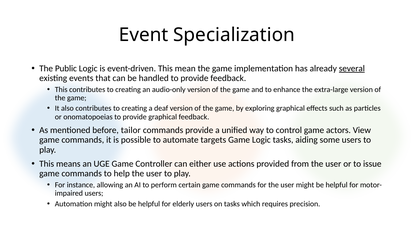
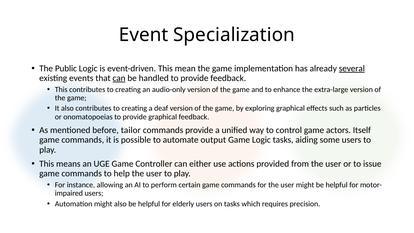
can at (119, 78) underline: none -> present
View: View -> Itself
targets: targets -> output
